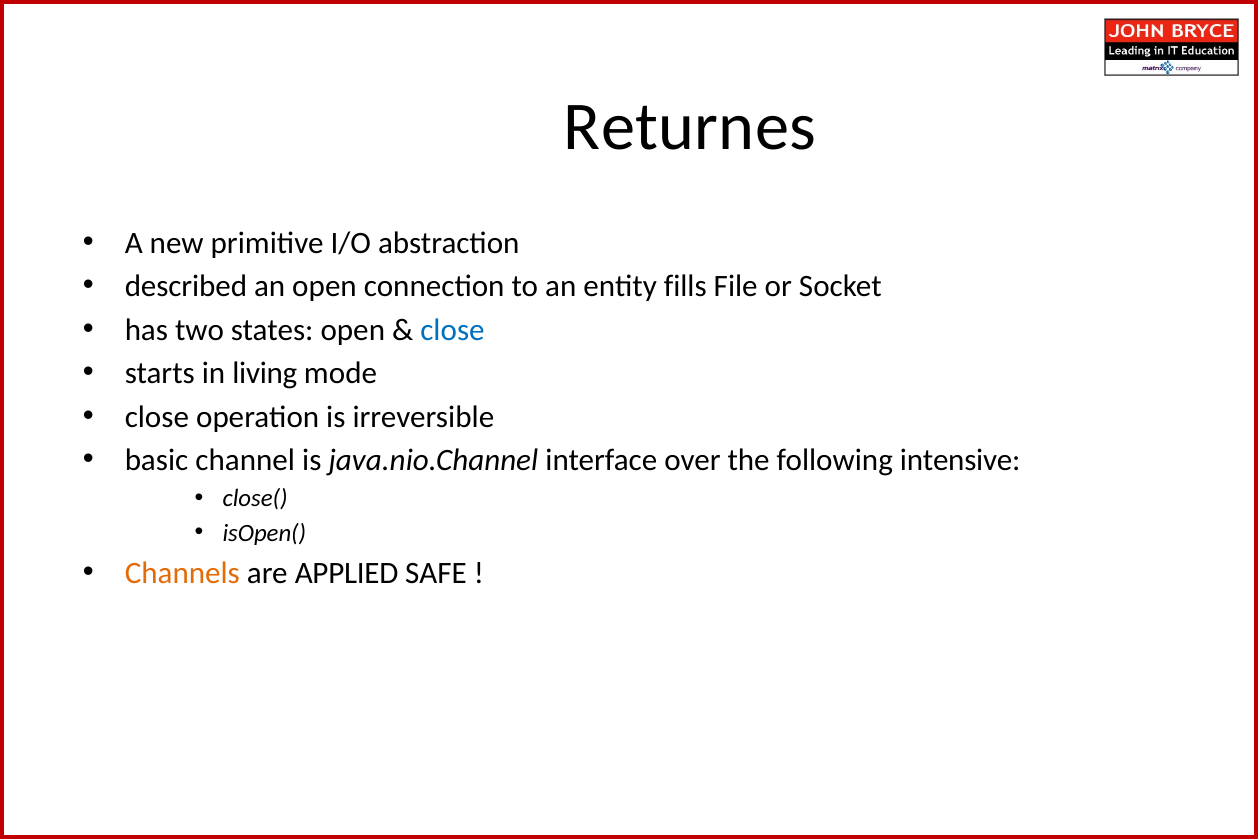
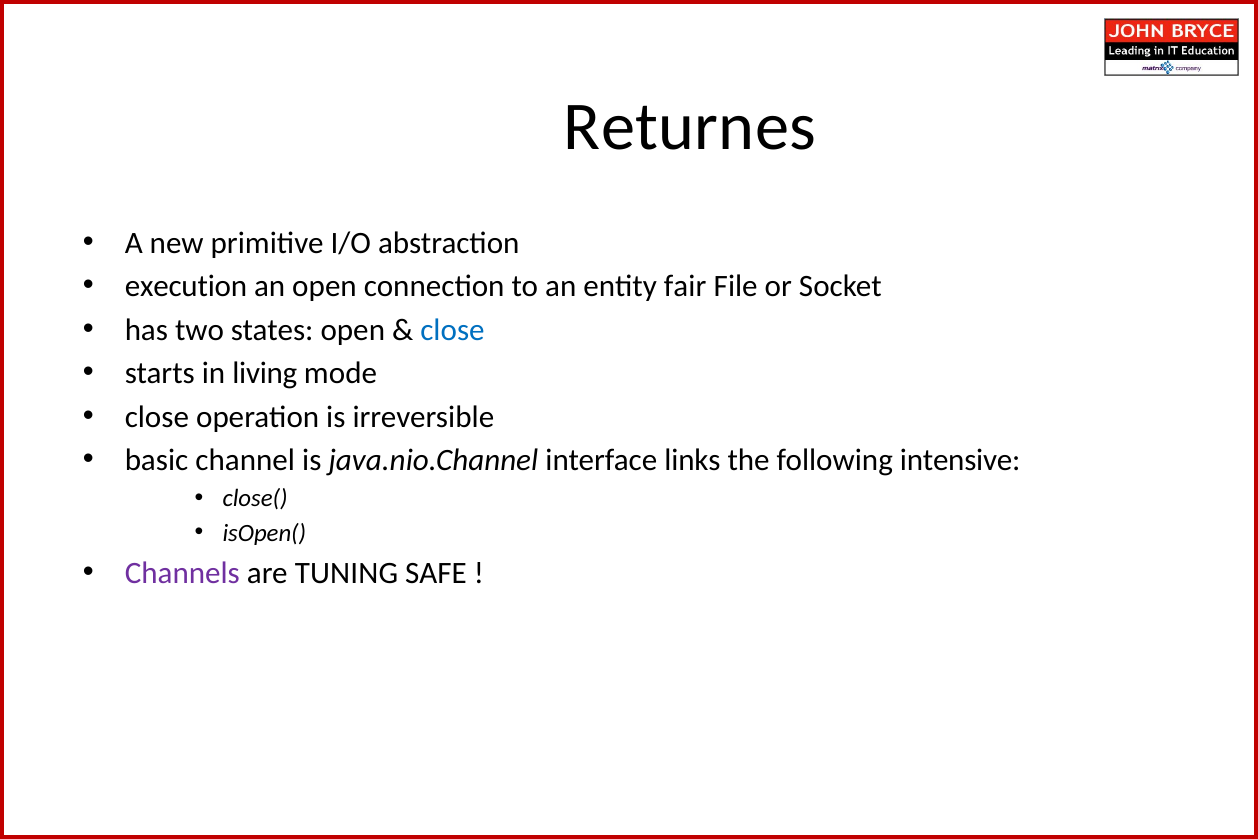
described: described -> execution
fills: fills -> fair
over: over -> links
Channels colour: orange -> purple
APPLIED: APPLIED -> TUNING
